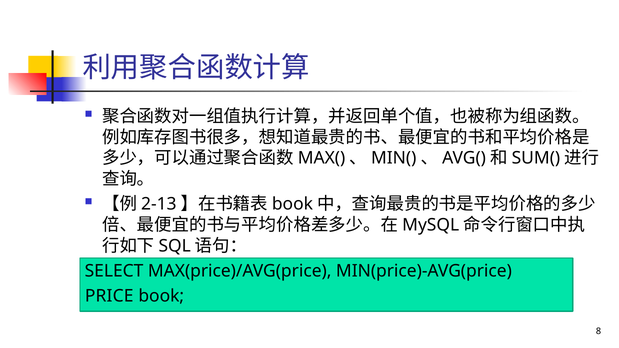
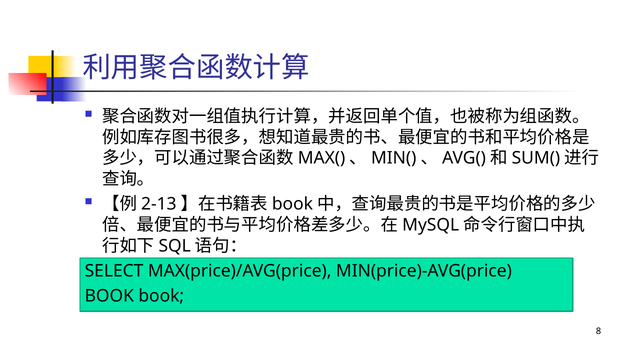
PRICE at (109, 296): PRICE -> BOOK
